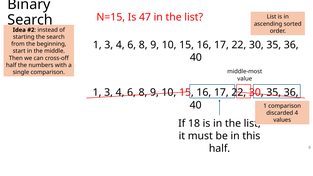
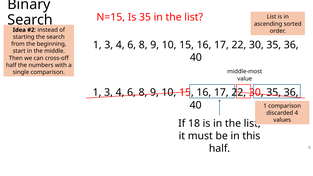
Is 47: 47 -> 35
